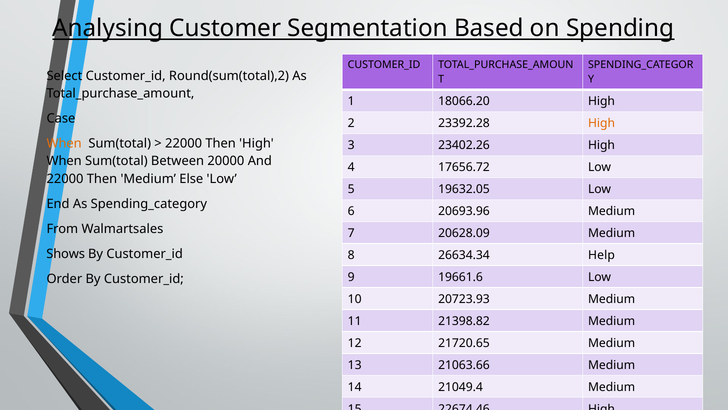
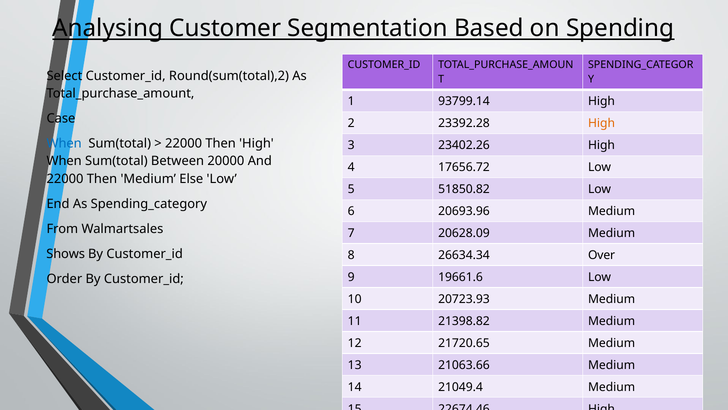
18066.20: 18066.20 -> 93799.14
When at (64, 143) colour: orange -> blue
19632.05: 19632.05 -> 51850.82
Help: Help -> Over
